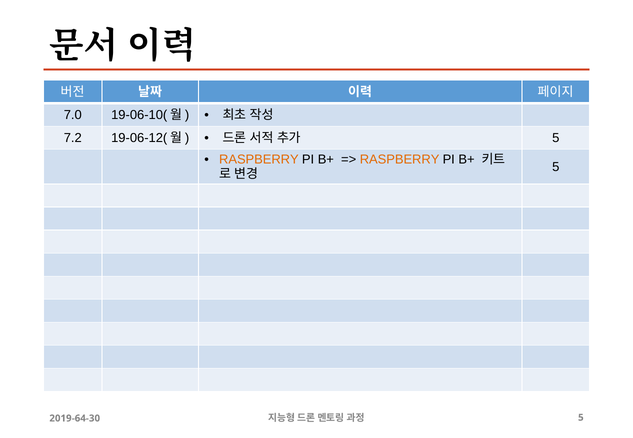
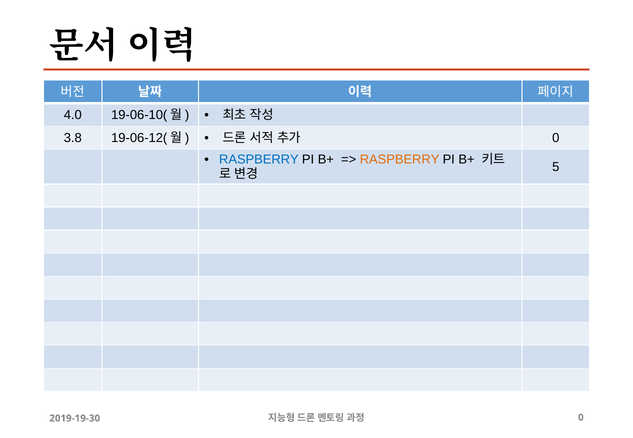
7.0: 7.0 -> 4.0
7.2: 7.2 -> 3.8
5 at (556, 138): 5 -> 0
RASPBERRY at (259, 160) colour: orange -> blue
2019-64-30: 2019-64-30 -> 2019-19-30
5 at (581, 418): 5 -> 0
